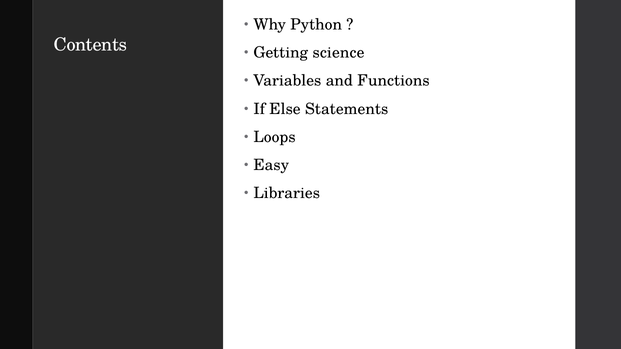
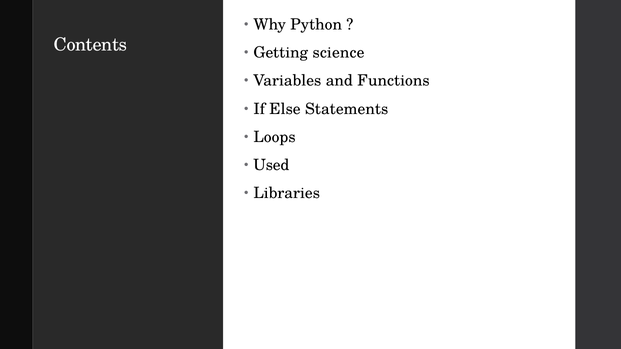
Easy: Easy -> Used
